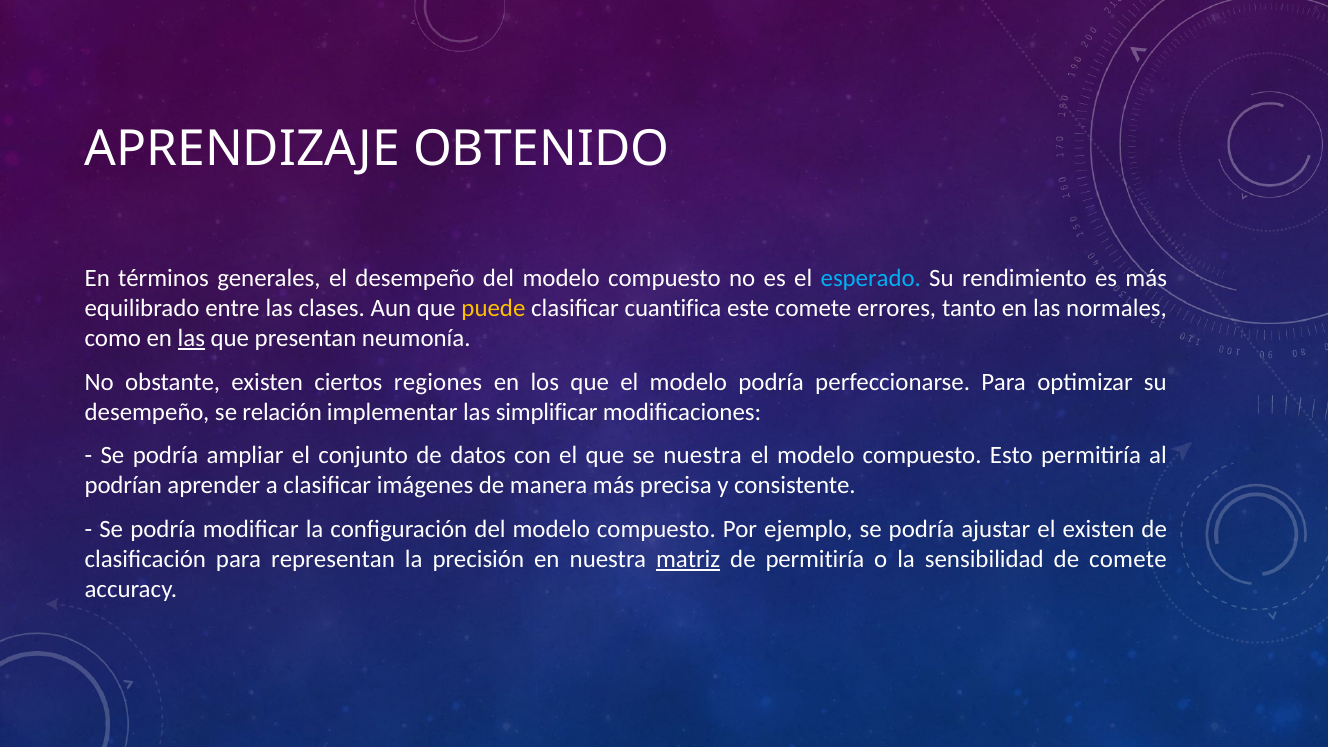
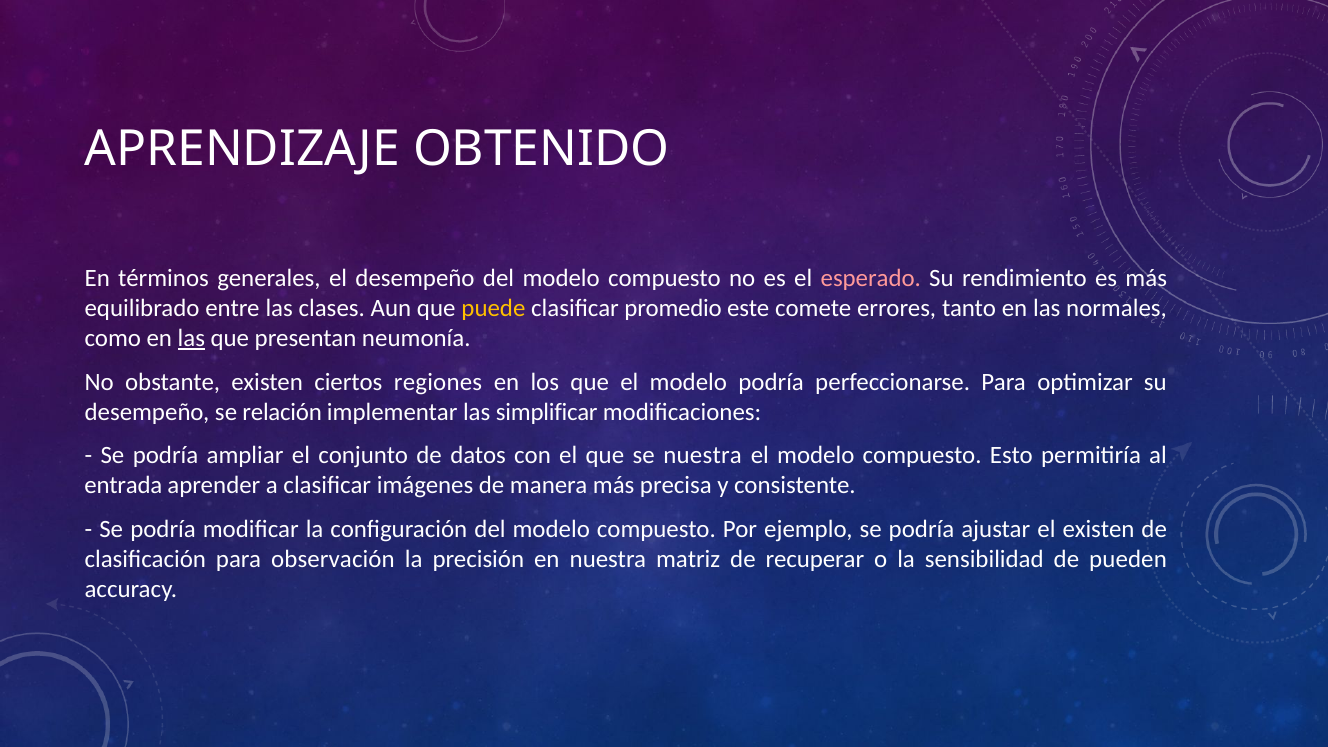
esperado colour: light blue -> pink
cuantifica: cuantifica -> promedio
podrían: podrían -> entrada
representan: representan -> observación
matriz underline: present -> none
de permitiría: permitiría -> recuperar
de comete: comete -> pueden
